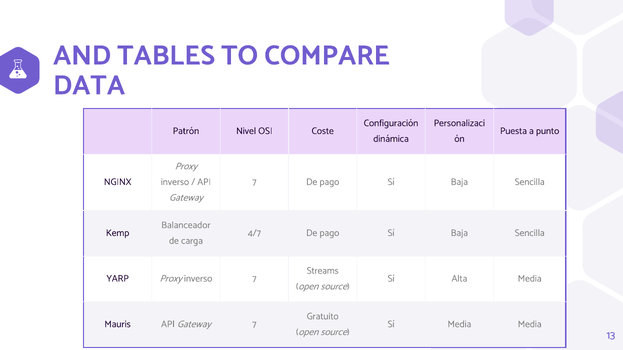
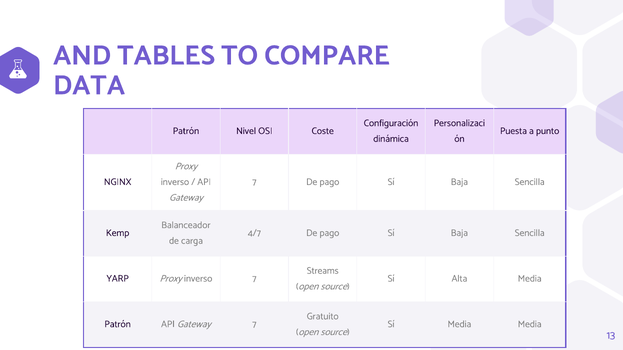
Mauris at (118, 324): Mauris -> Patrón
